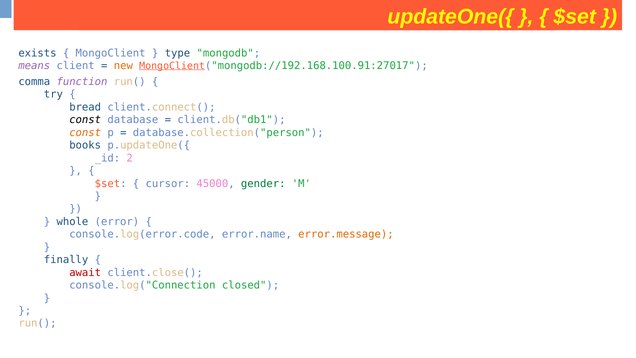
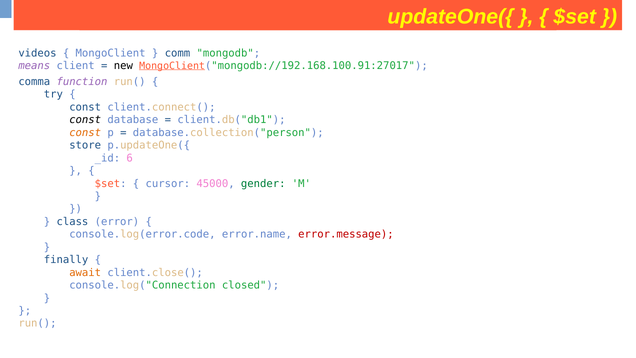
exists: exists -> videos
type: type -> comm
new colour: orange -> black
bread at (85, 107): bread -> const
books: books -> store
2: 2 -> 6
whole: whole -> class
error.message colour: orange -> red
await colour: red -> orange
